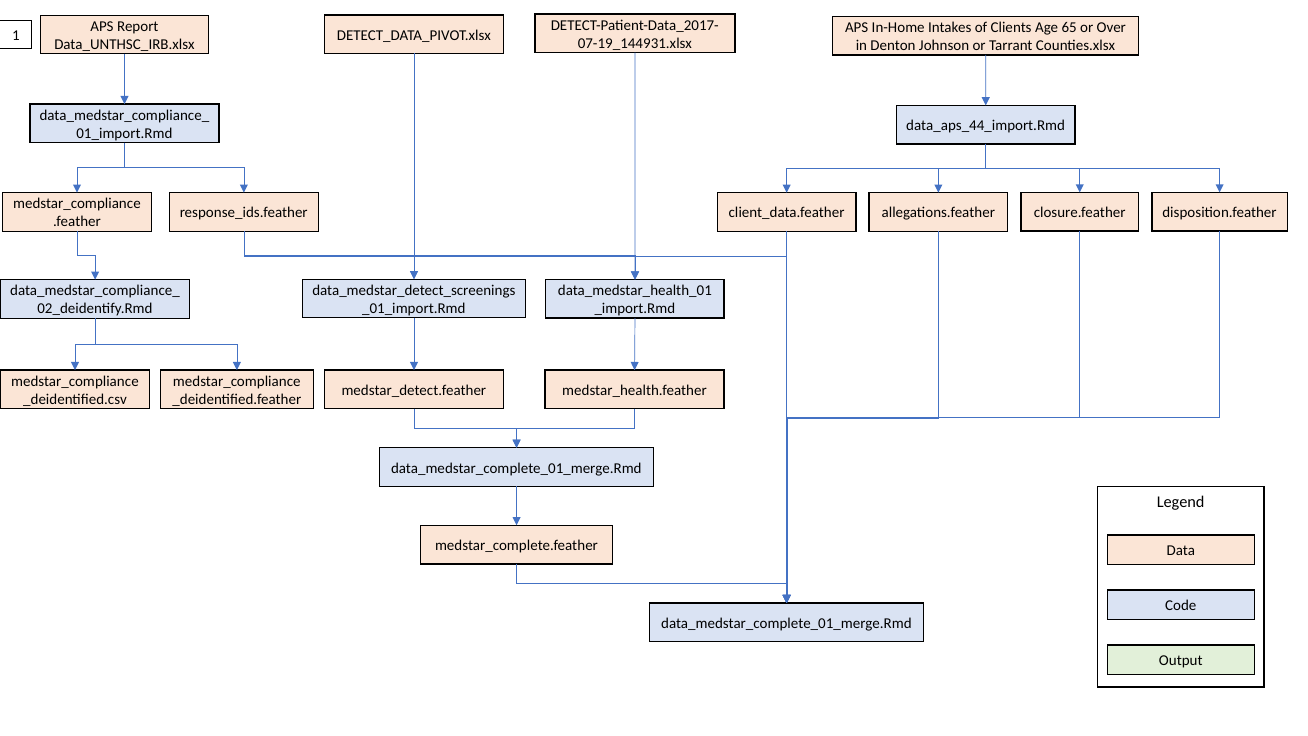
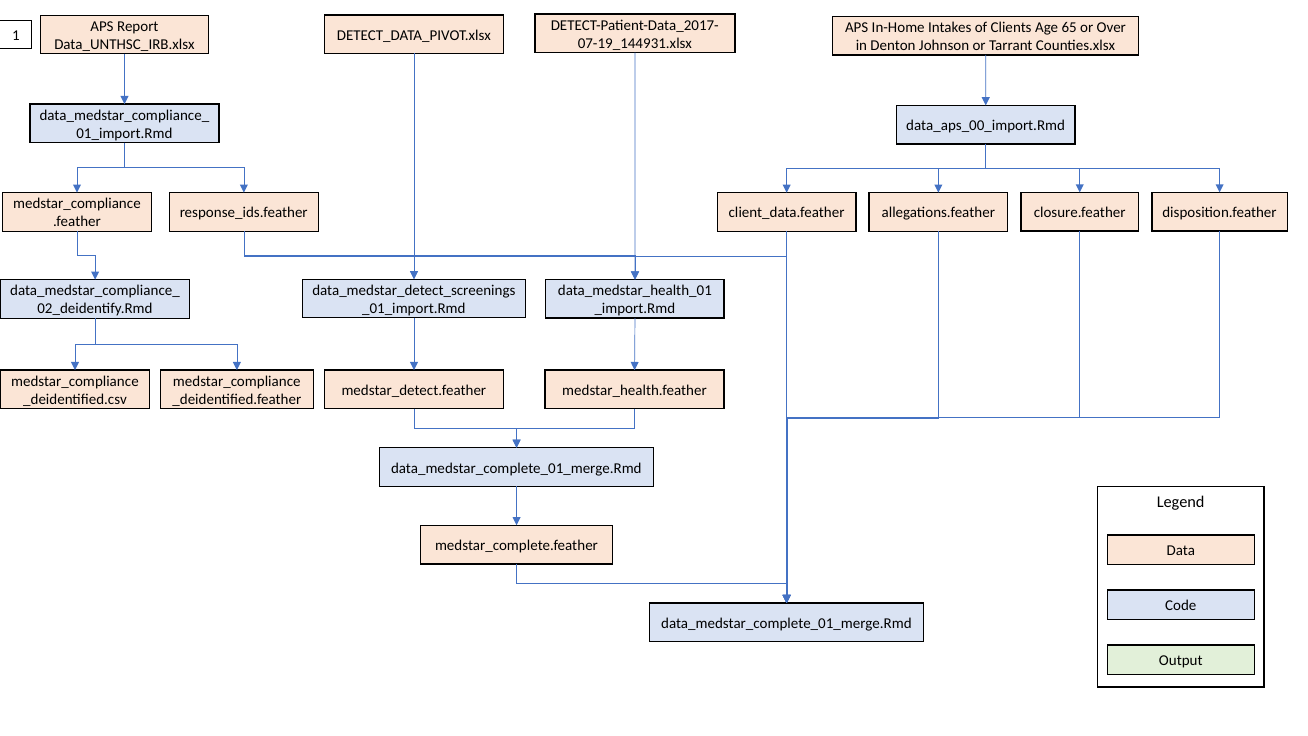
data_aps_44_import.Rmd: data_aps_44_import.Rmd -> data_aps_00_import.Rmd
